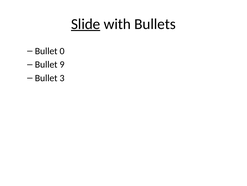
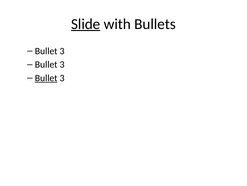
0 at (62, 51): 0 -> 3
9 at (62, 64): 9 -> 3
Bullet at (46, 78) underline: none -> present
